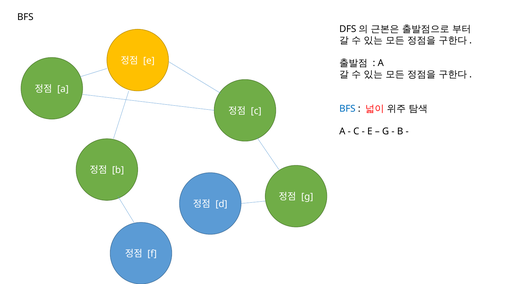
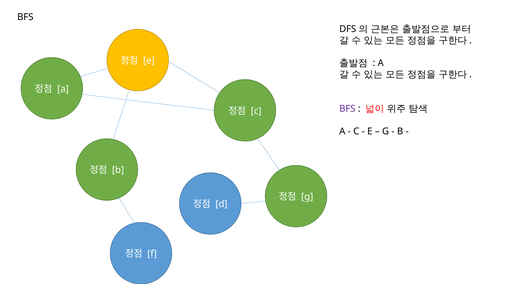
BFS at (347, 109) colour: blue -> purple
